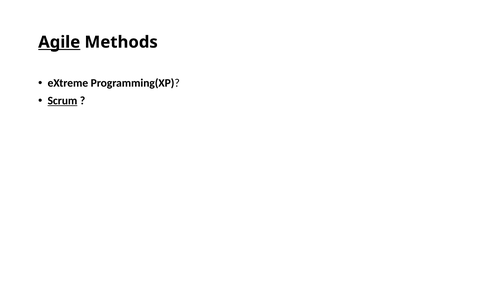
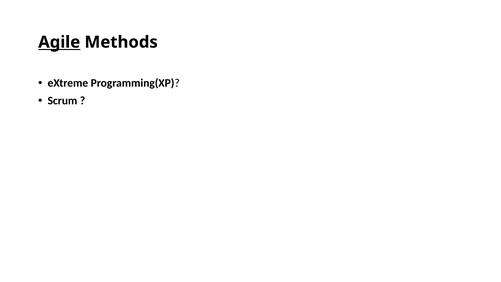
Scrum underline: present -> none
